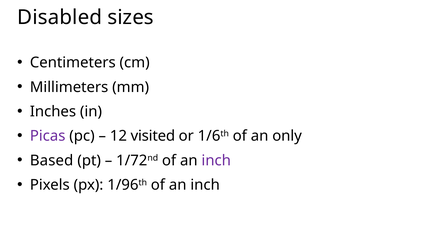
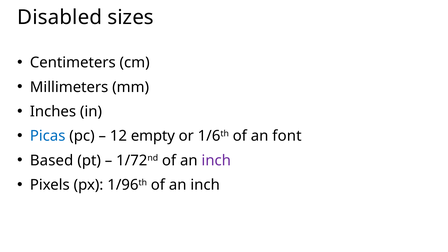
Picas colour: purple -> blue
visited: visited -> empty
only: only -> font
